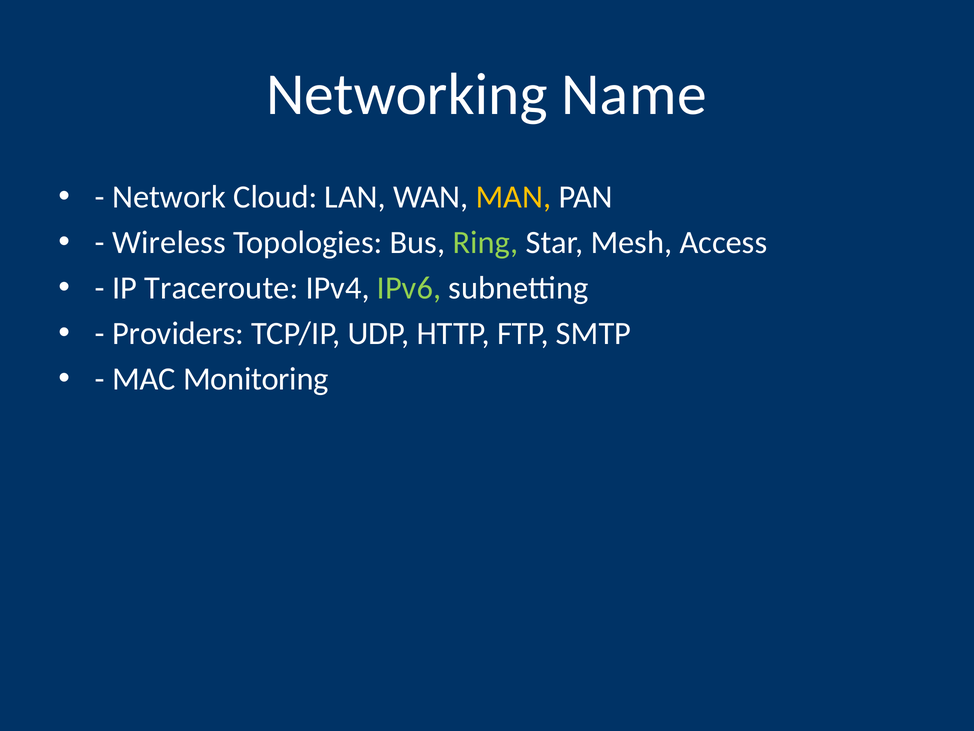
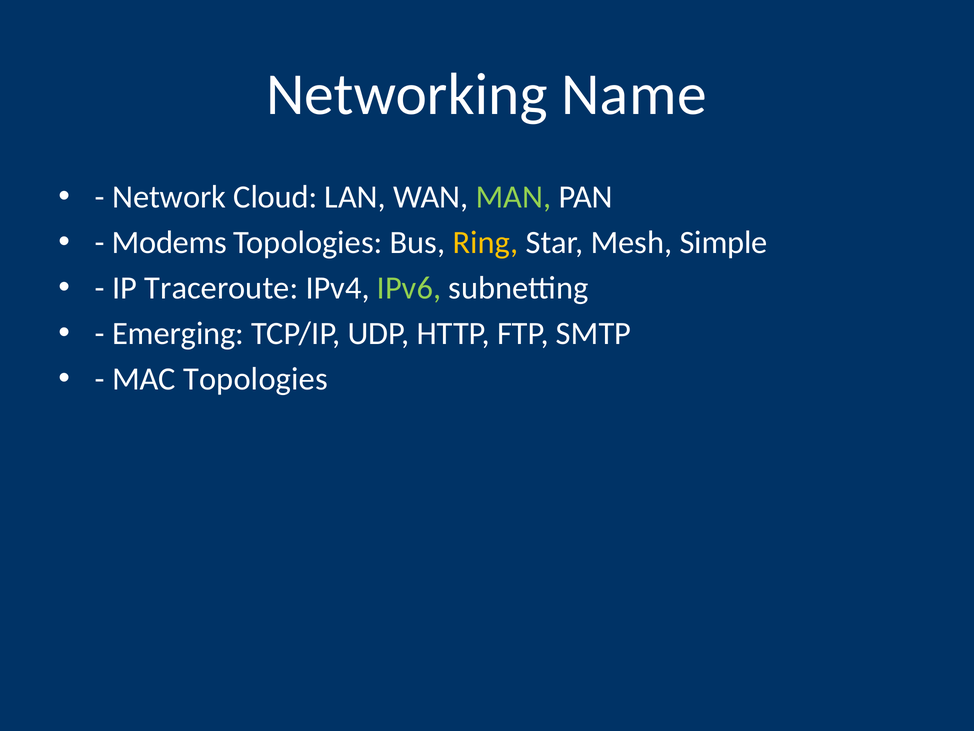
MAN colour: yellow -> light green
Wireless: Wireless -> Modems
Ring colour: light green -> yellow
Access: Access -> Simple
Providers: Providers -> Emerging
MAC Monitoring: Monitoring -> Topologies
